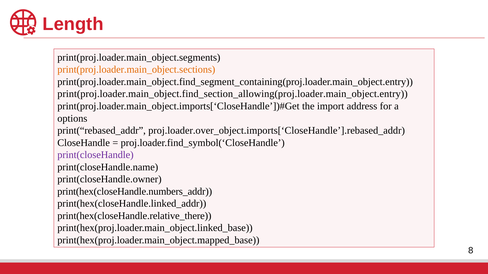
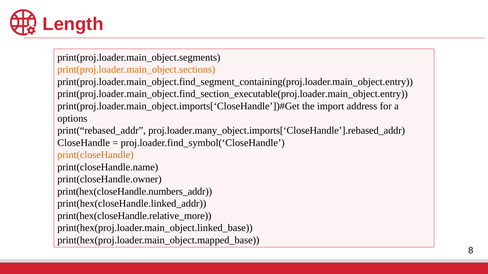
print(proj.loader.main_object.find_section_allowing(proj.loader.main_object.entry: print(proj.loader.main_object.find_section_allowing(proj.loader.main_object.entry -> print(proj.loader.main_object.find_section_executable(proj.loader.main_object.entry
proj.loader.over_object.imports[‘CloseHandle’].rebased_addr: proj.loader.over_object.imports[‘CloseHandle’].rebased_addr -> proj.loader.many_object.imports[‘CloseHandle’].rebased_addr
print(closeHandle colour: purple -> orange
print(hex(closeHandle.relative_there: print(hex(closeHandle.relative_there -> print(hex(closeHandle.relative_more
